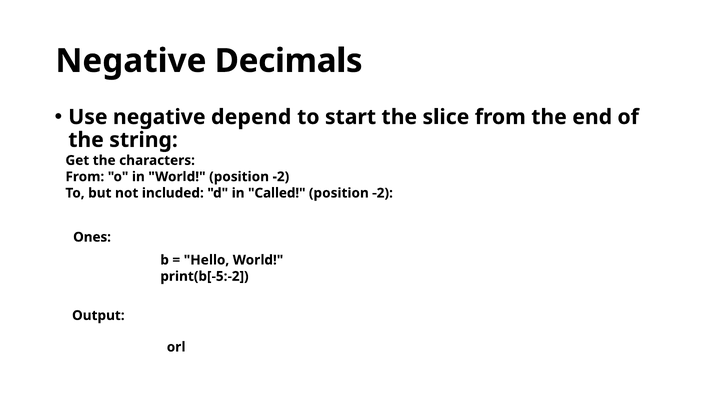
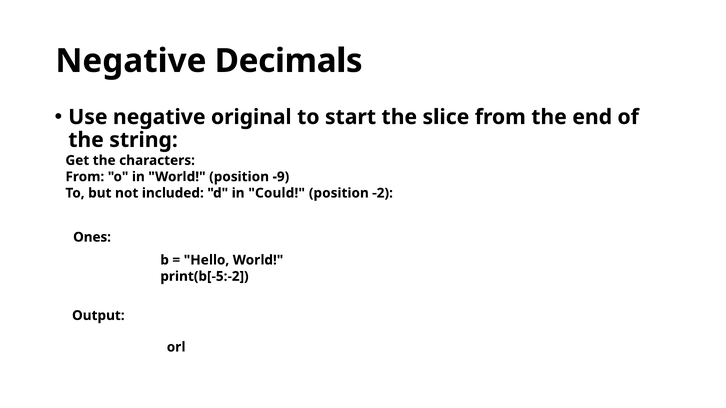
depend: depend -> original
World position -2: -2 -> -9
Called: Called -> Could
